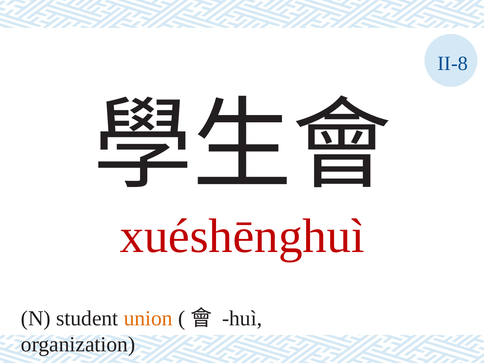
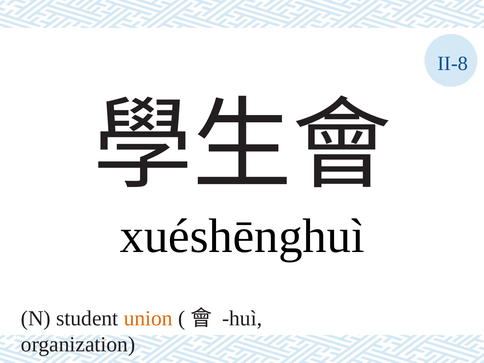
xuéshēnghuì colour: red -> black
